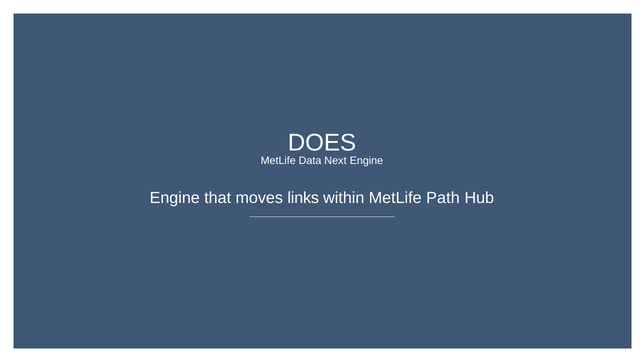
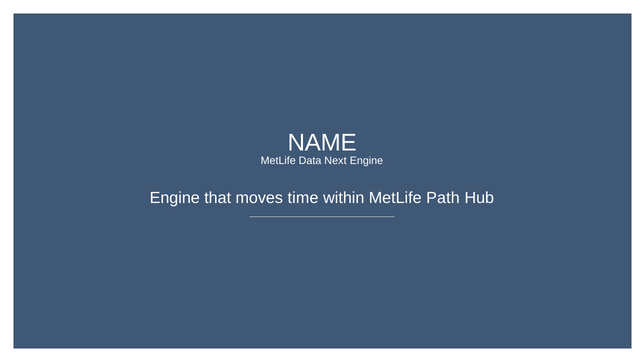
DOES: DOES -> NAME
links: links -> time
